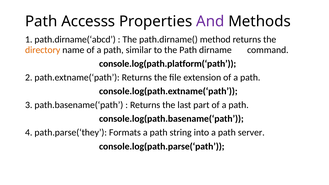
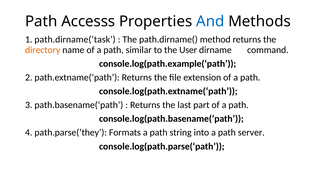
And colour: purple -> blue
path.dirname(‘abcd: path.dirname(‘abcd -> path.dirname(‘task
the Path: Path -> User
console.log(path.platform(‘path: console.log(path.platform(‘path -> console.log(path.example(‘path
